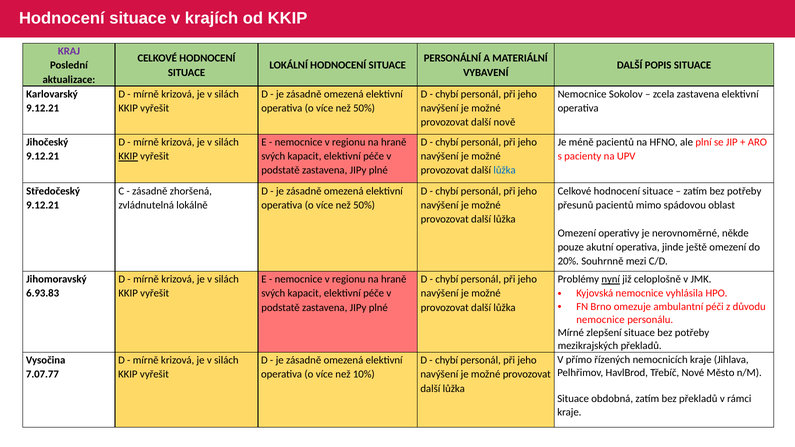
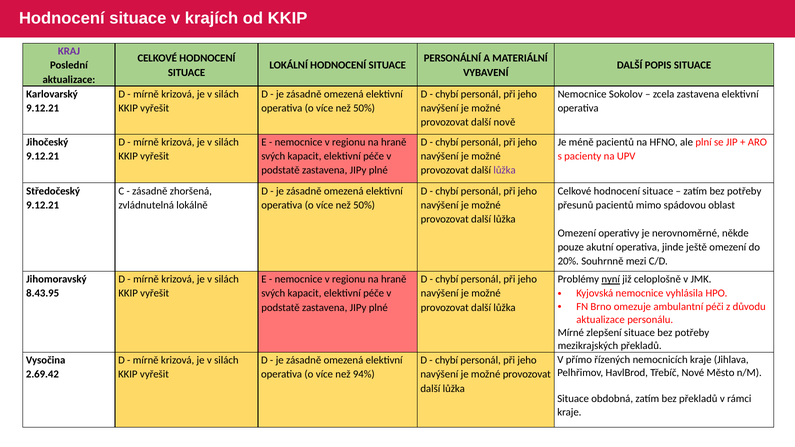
KKIP at (128, 156) underline: present -> none
lůžka at (505, 170) colour: blue -> purple
6.93.83: 6.93.83 -> 8.43.95
nemocnice at (600, 320): nemocnice -> aktualizace
7.07.77: 7.07.77 -> 2.69.42
10%: 10% -> 94%
